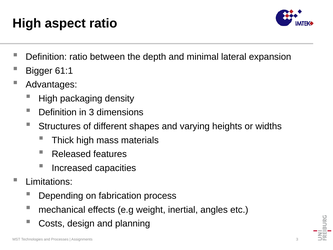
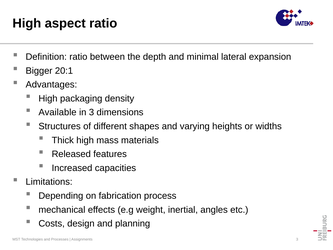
61:1: 61:1 -> 20:1
Definition at (58, 112): Definition -> Available
